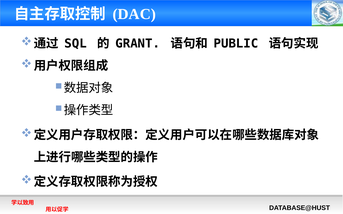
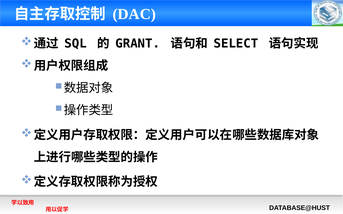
PUBLIC: PUBLIC -> SELECT
